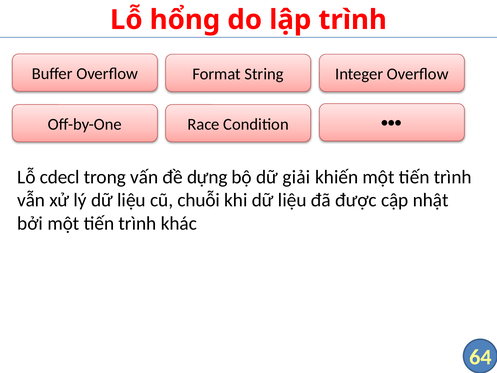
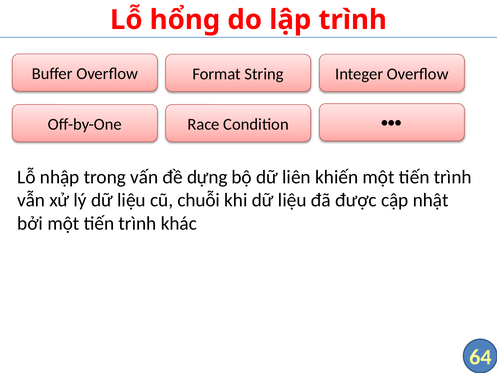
cdecl: cdecl -> nhập
giải: giải -> liên
